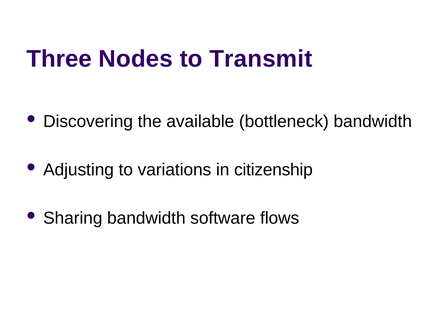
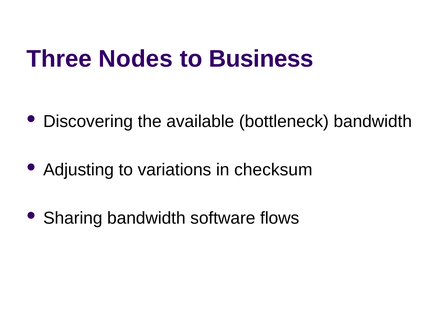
Transmit: Transmit -> Business
citizenship: citizenship -> checksum
